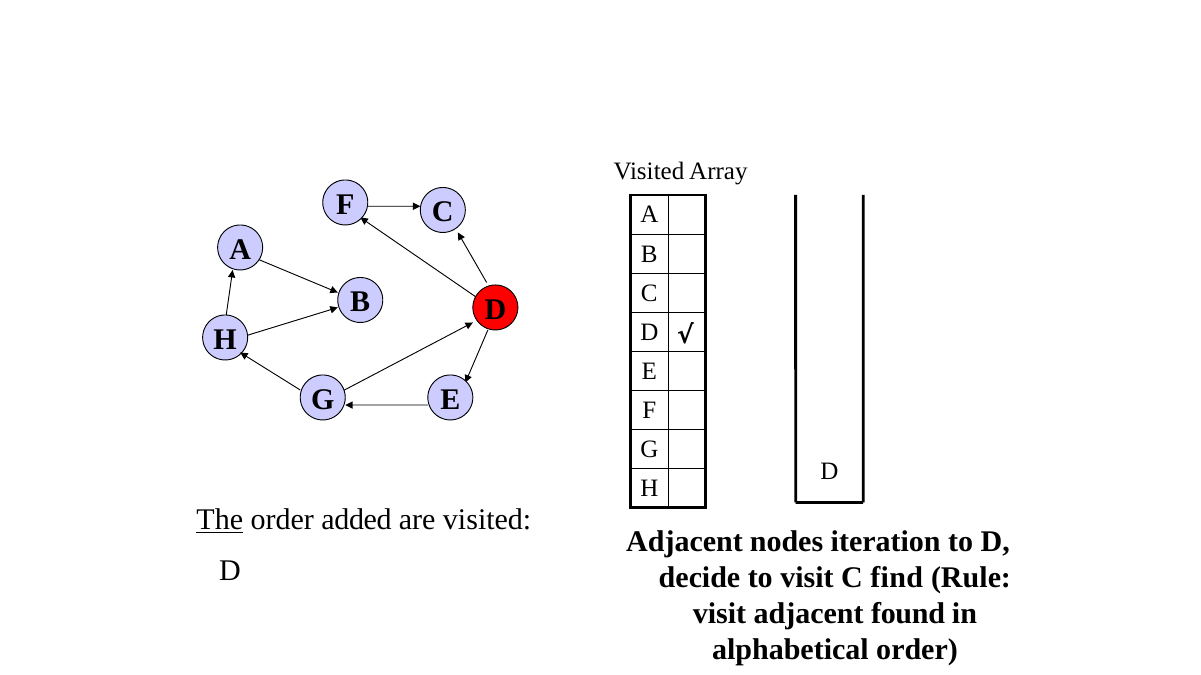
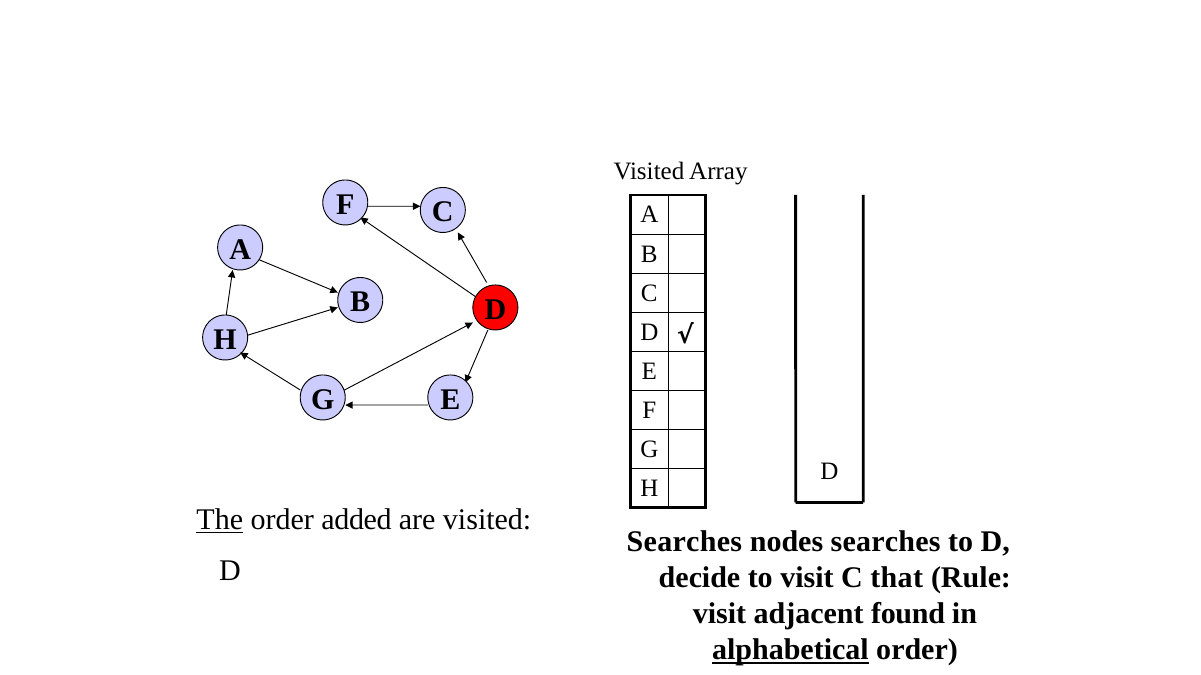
Adjacent at (685, 542): Adjacent -> Searches
nodes iteration: iteration -> searches
find: find -> that
alphabetical underline: none -> present
